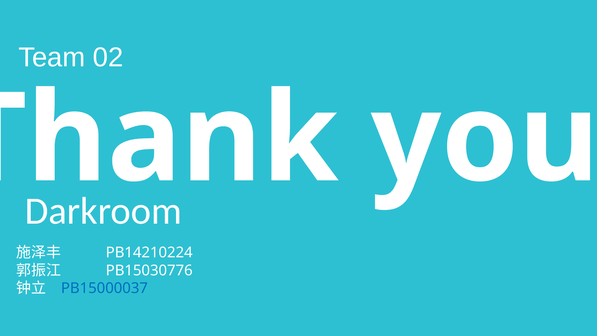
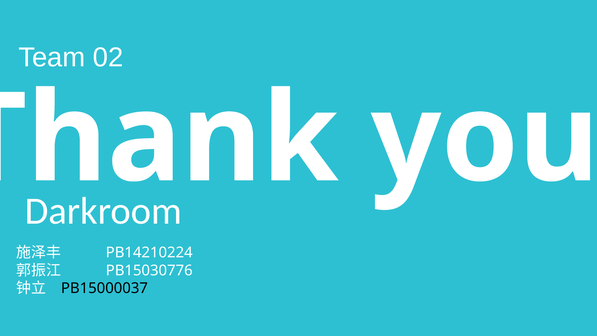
PB15000037 colour: blue -> black
